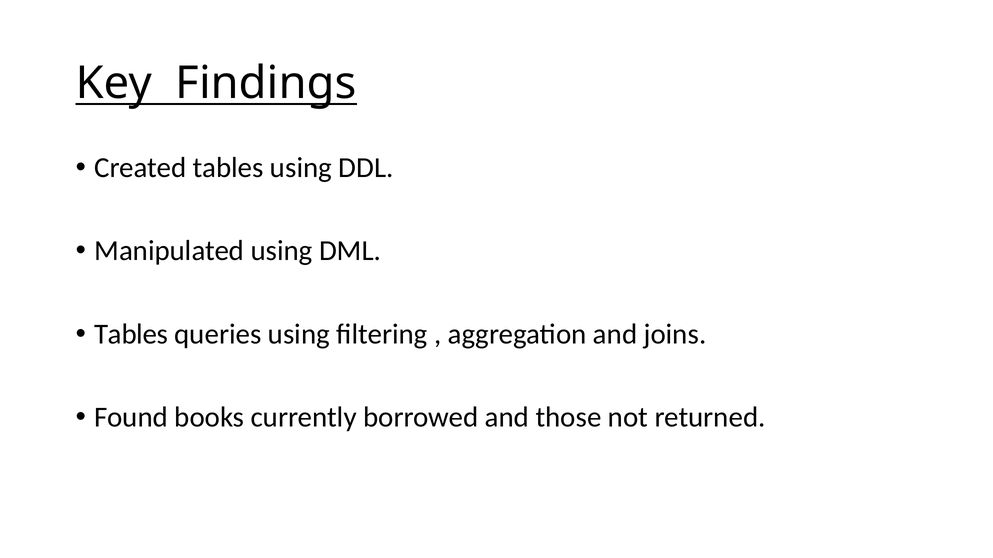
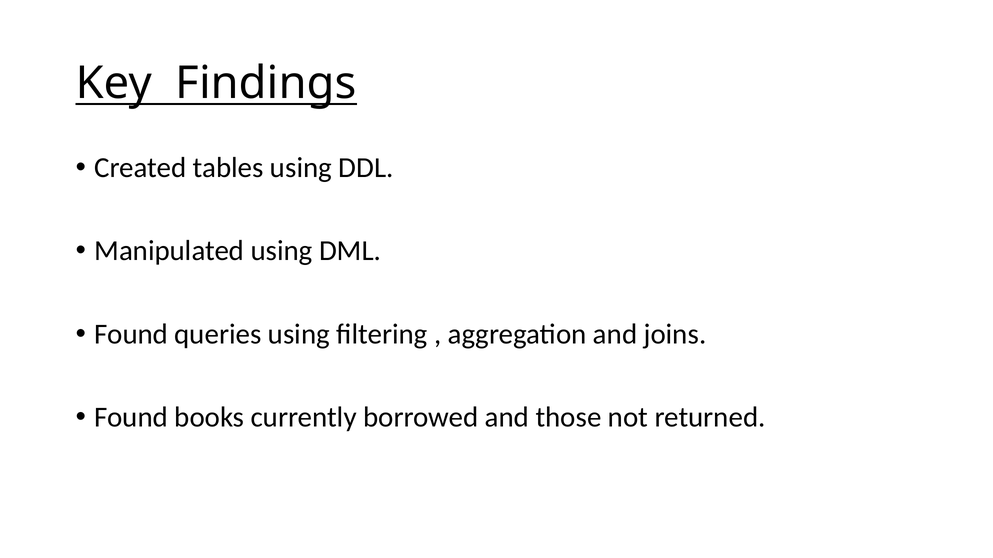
Tables at (131, 334): Tables -> Found
